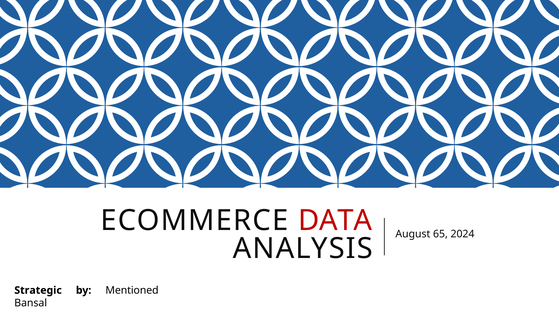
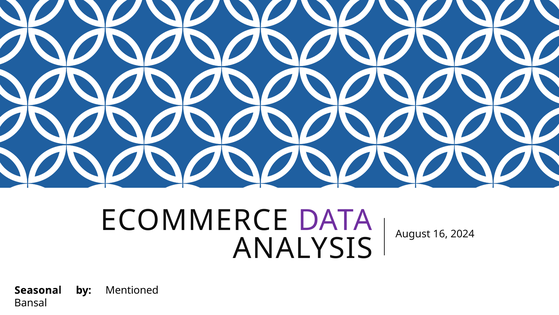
DATA colour: red -> purple
65: 65 -> 16
Strategic: Strategic -> Seasonal
